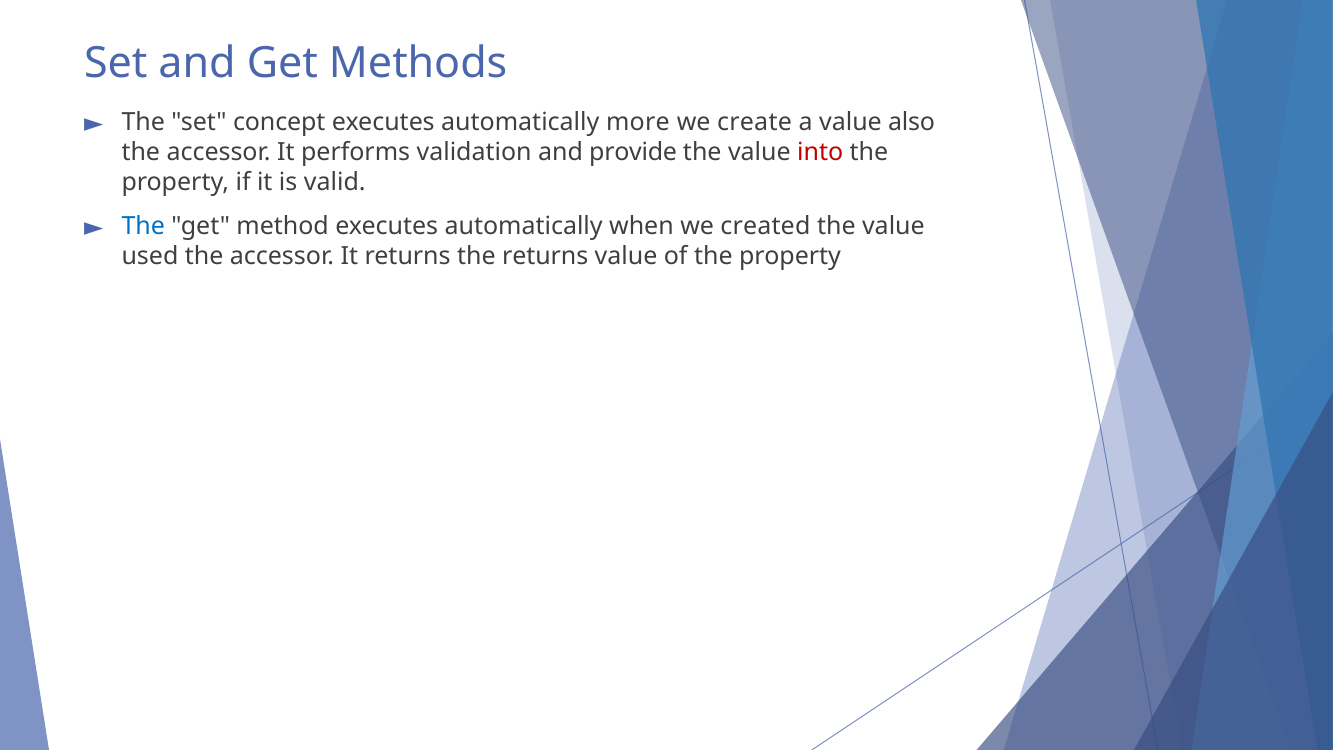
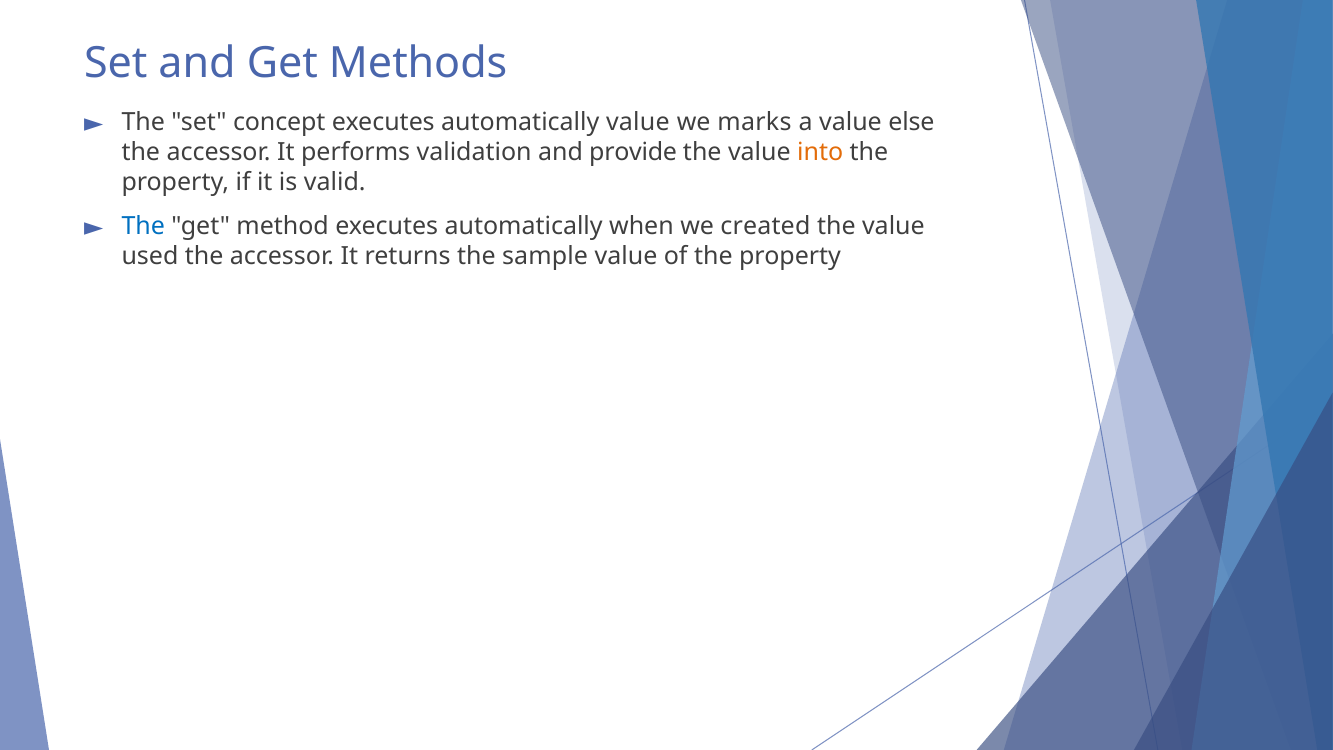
automatically more: more -> value
create: create -> marks
also: also -> else
into colour: red -> orange
the returns: returns -> sample
